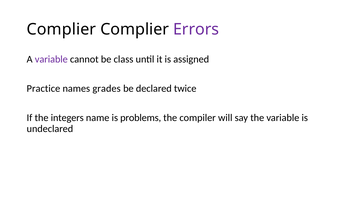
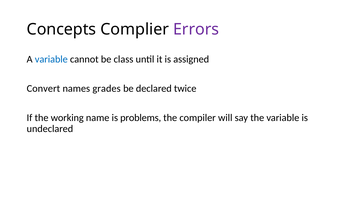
Complier at (61, 29): Complier -> Concepts
variable at (51, 59) colour: purple -> blue
Practice: Practice -> Convert
integers: integers -> working
